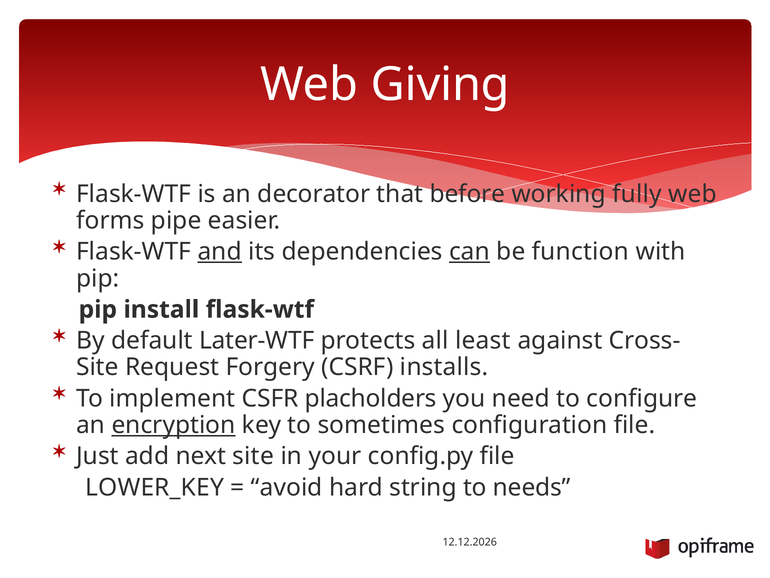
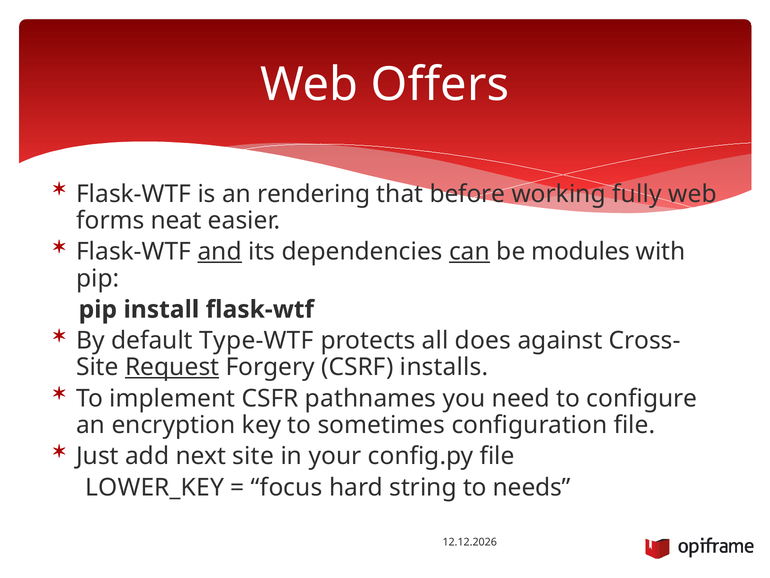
Giving: Giving -> Offers
decorator: decorator -> rendering
pipe: pipe -> neat
function: function -> modules
Later-WTF: Later-WTF -> Type-WTF
least: least -> does
Request underline: none -> present
placholders: placholders -> pathnames
encryption underline: present -> none
avoid: avoid -> focus
